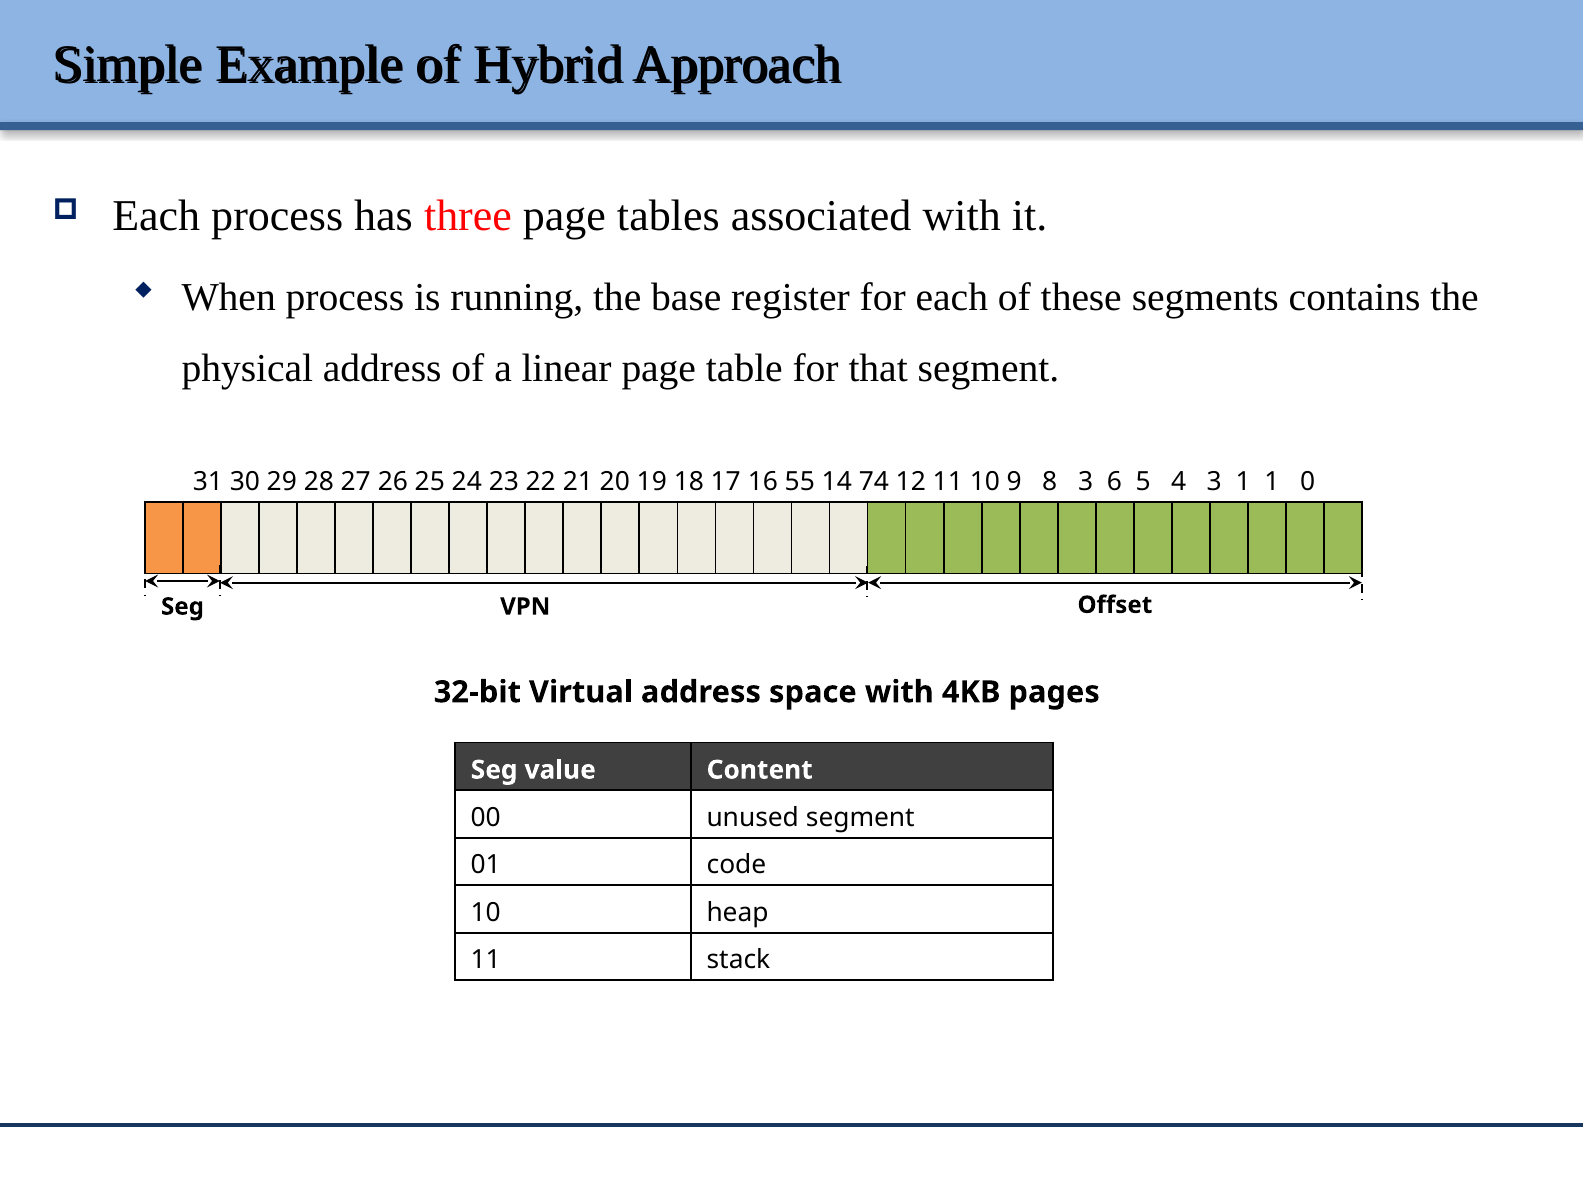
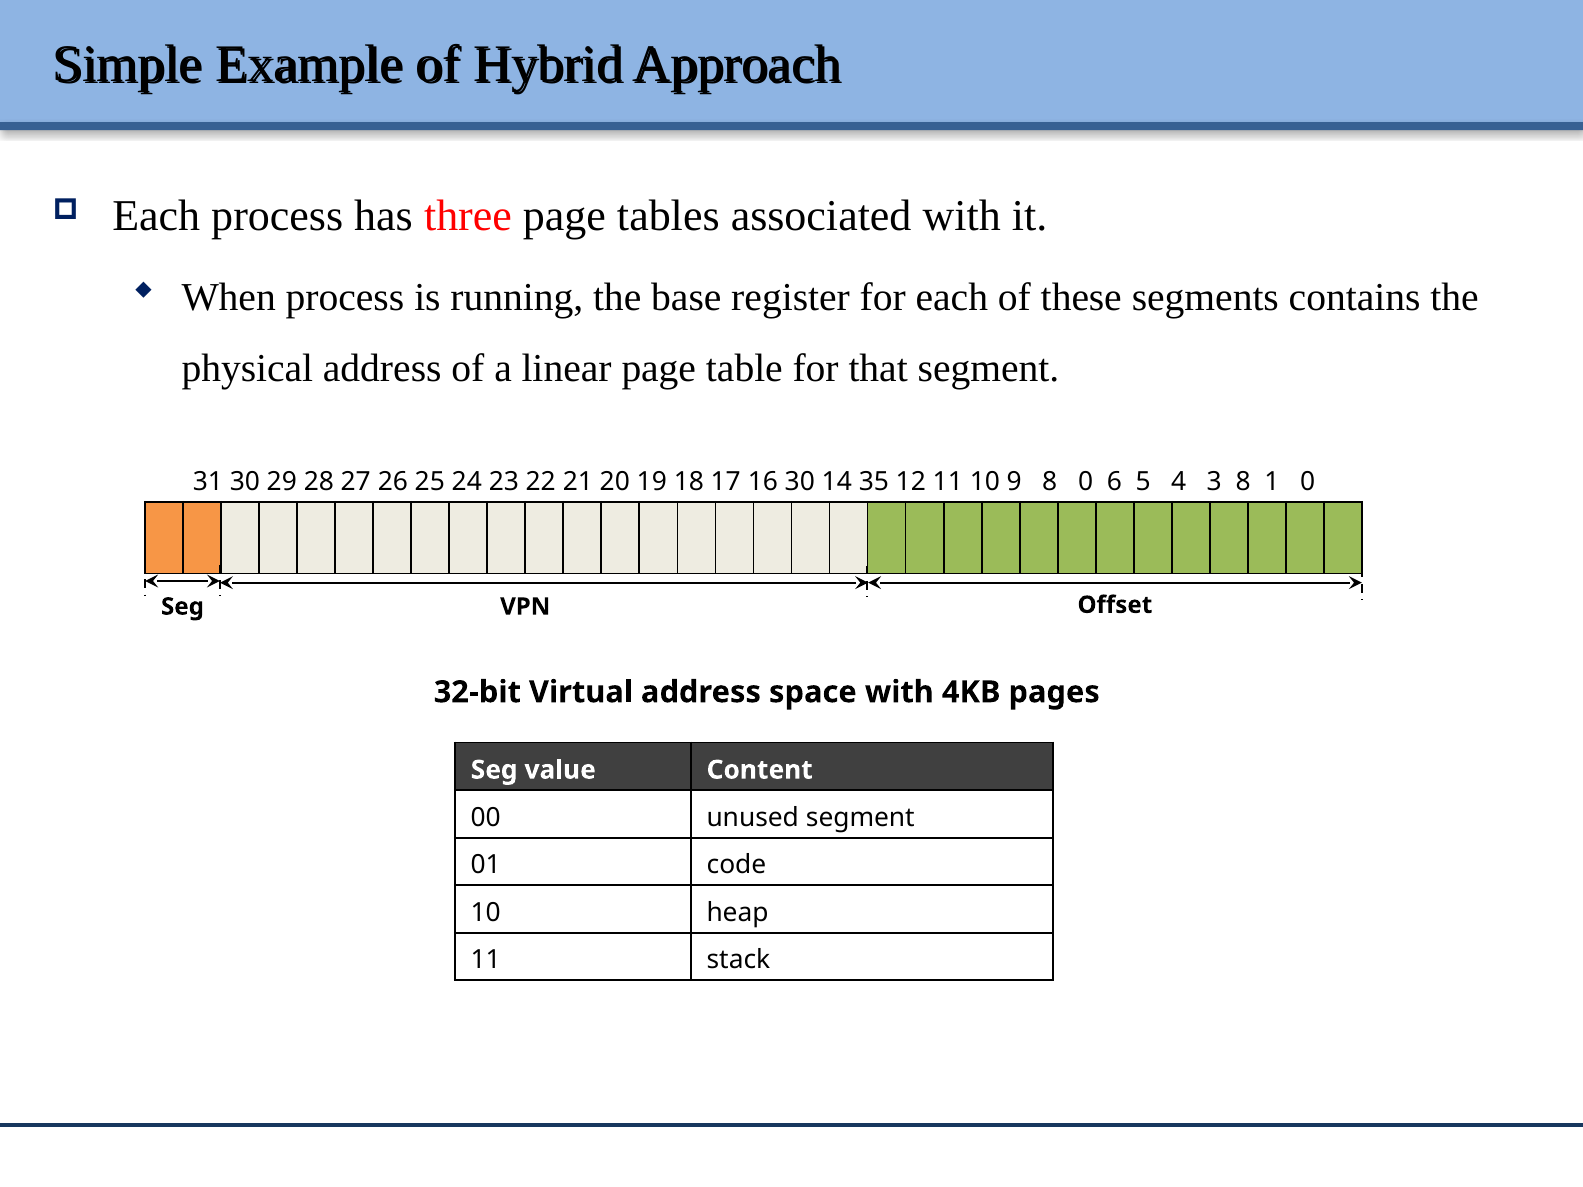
16 55: 55 -> 30
74: 74 -> 35
8 3: 3 -> 0
3 1: 1 -> 8
